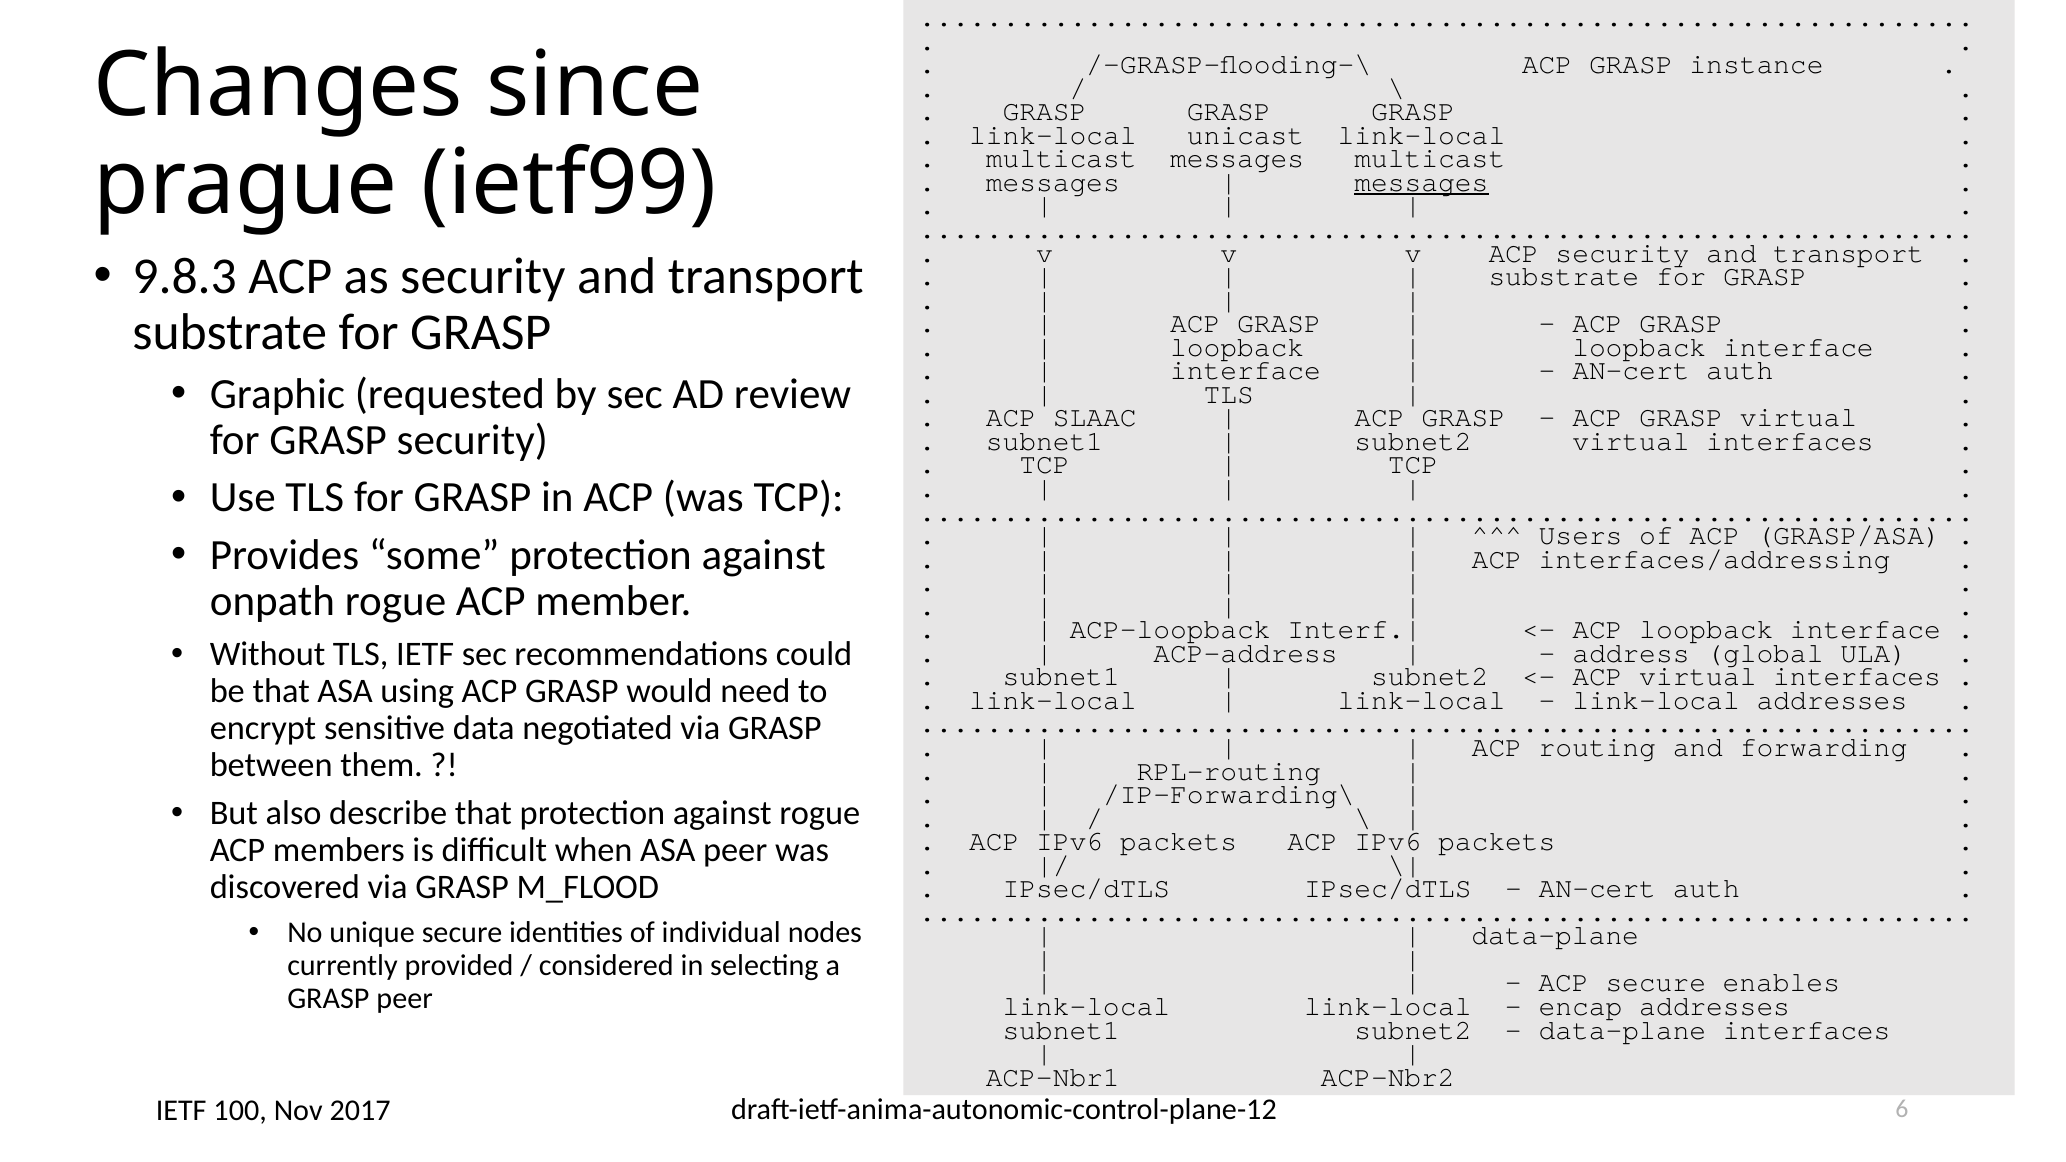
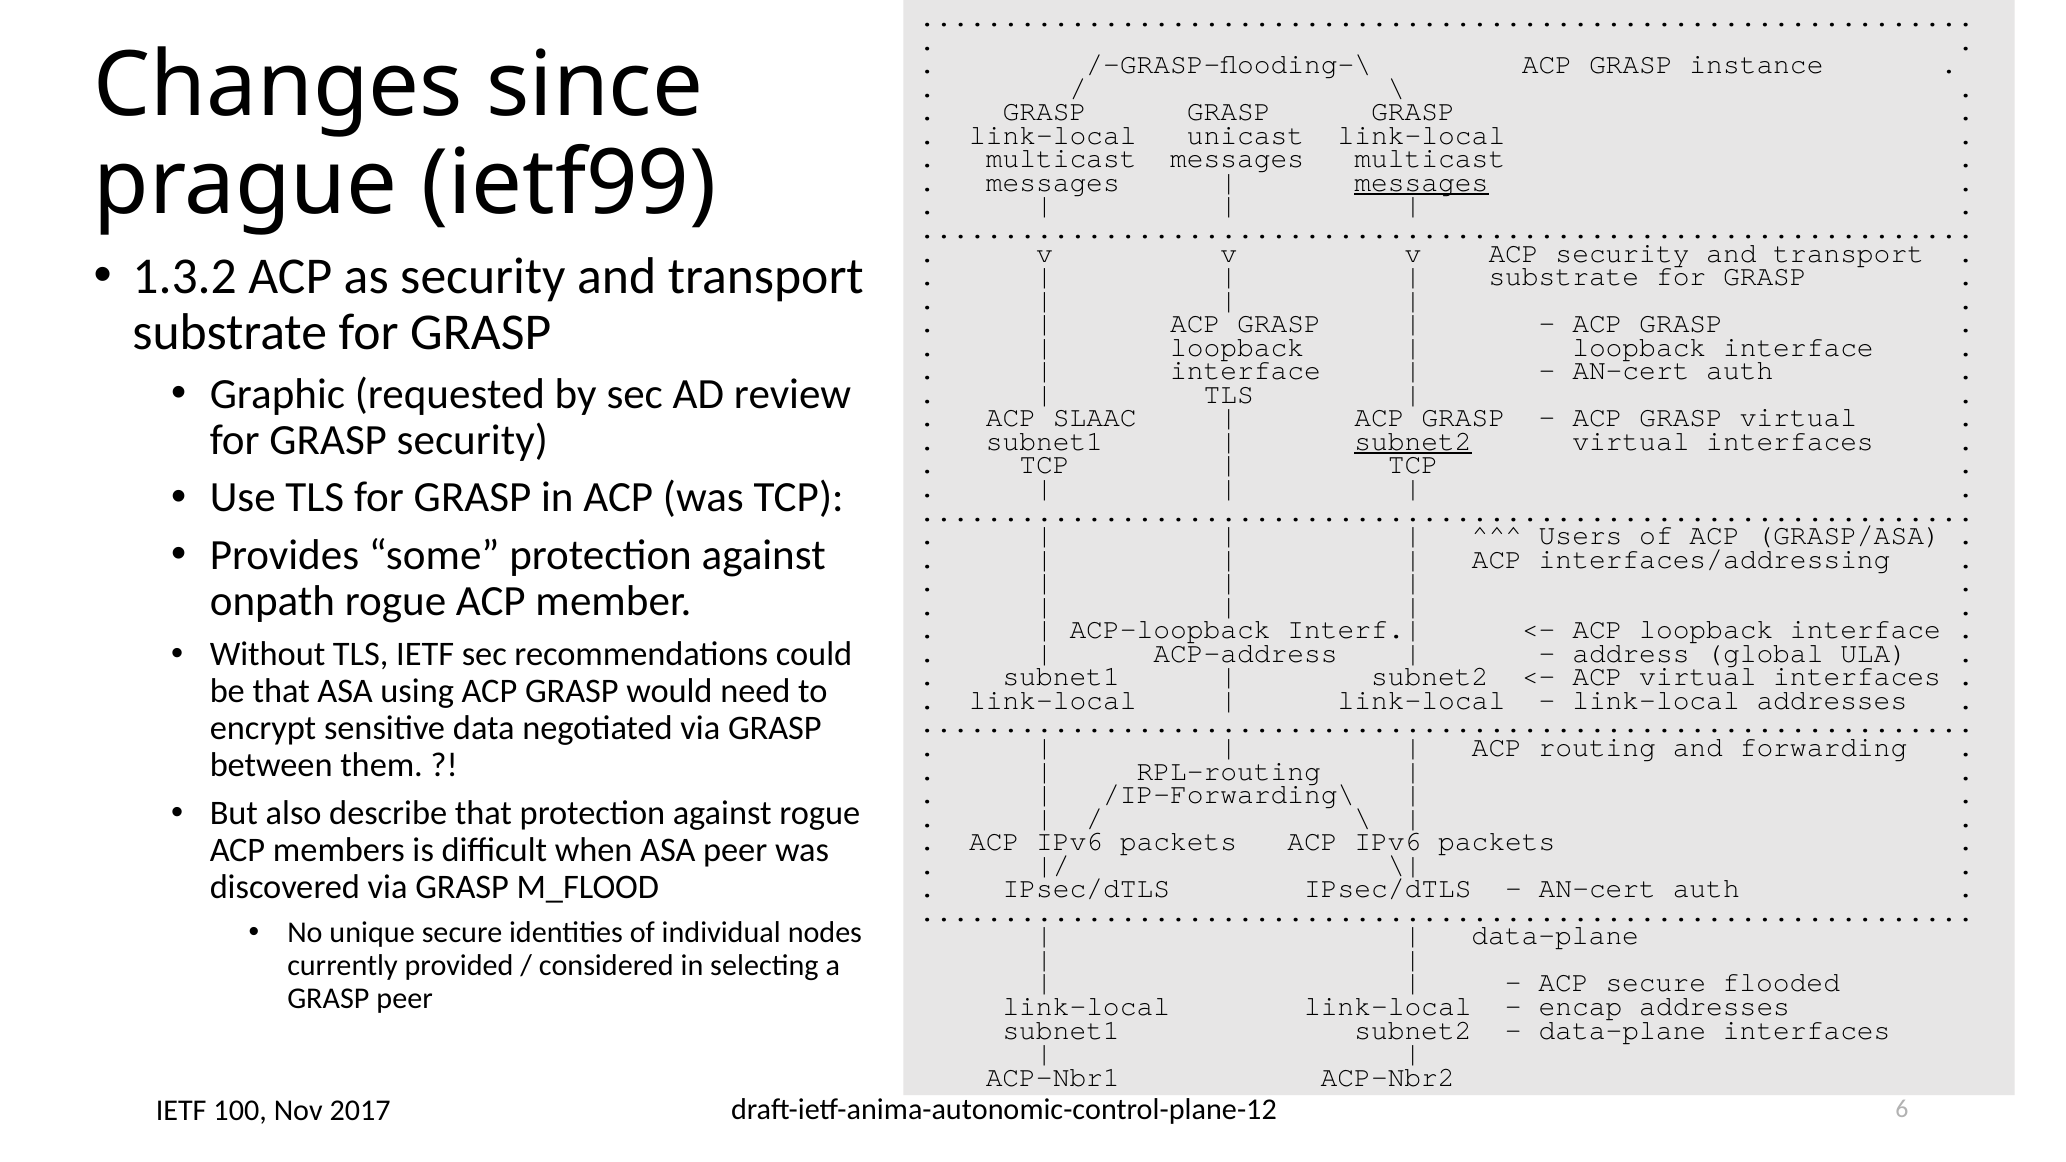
9.8.3: 9.8.3 -> 1.3.2
subnet2 at (1413, 441) underline: none -> present
enables: enables -> flooded
